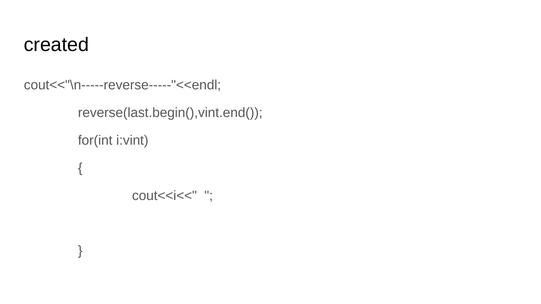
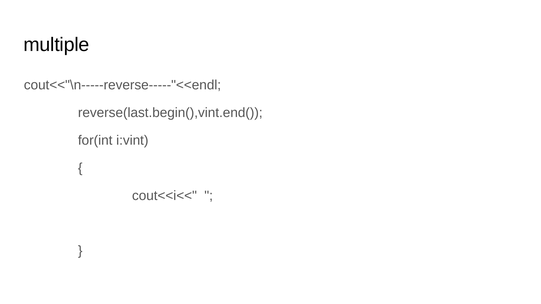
created: created -> multiple
